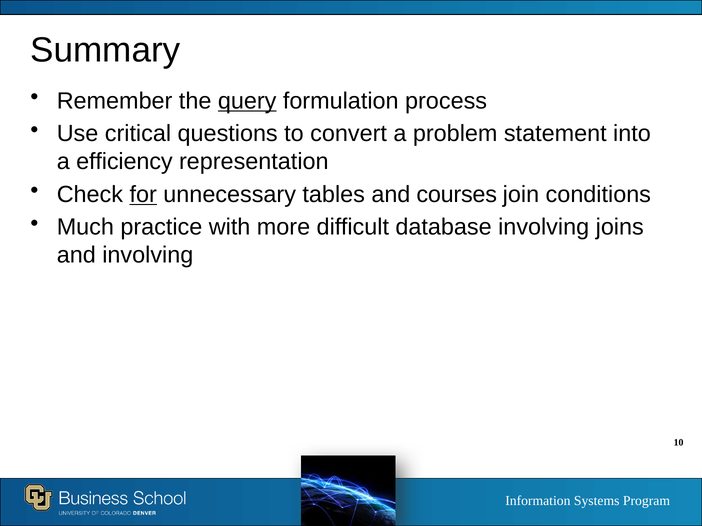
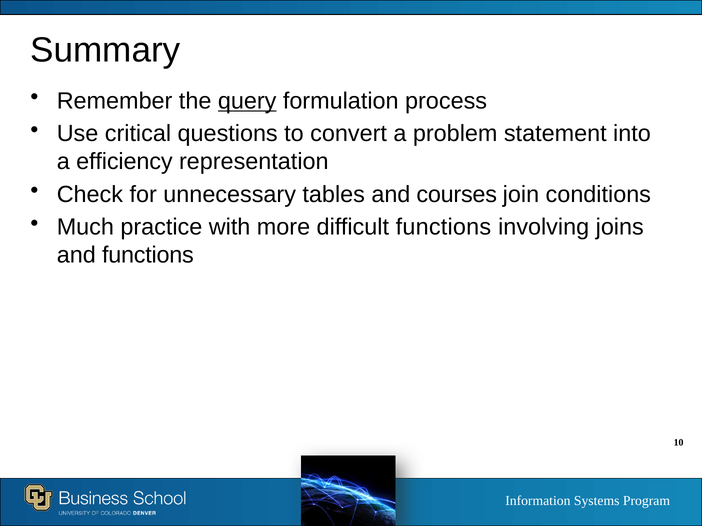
for underline: present -> none
difficult database: database -> functions
and involving: involving -> functions
